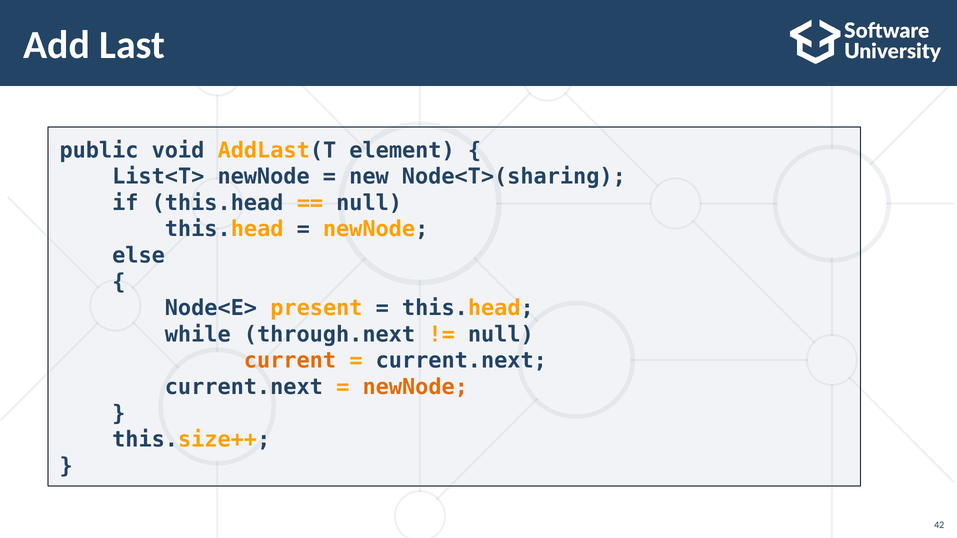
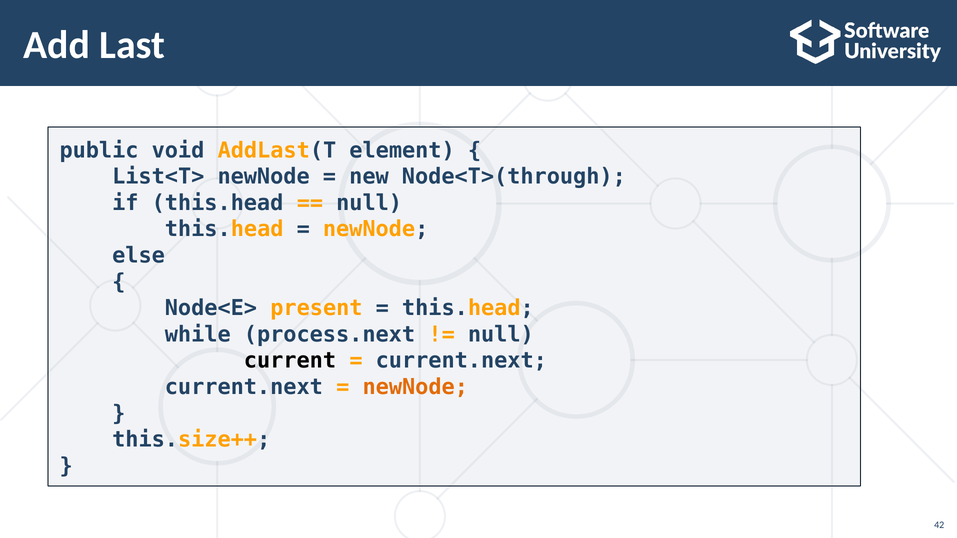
Node<T>(sharing: Node<T>(sharing -> Node<T>(through
through.next: through.next -> process.next
current colour: orange -> black
